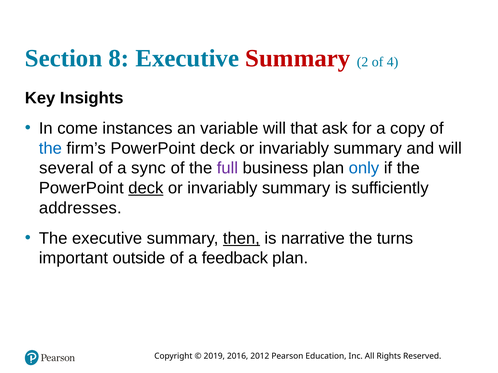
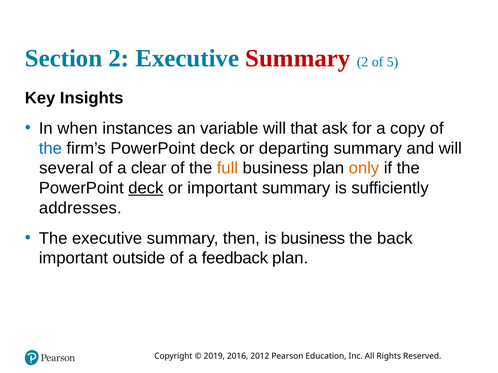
Section 8: 8 -> 2
4: 4 -> 5
come: come -> when
invariably at (294, 148): invariably -> departing
sync: sync -> clear
full colour: purple -> orange
only colour: blue -> orange
invariably at (222, 188): invariably -> important
then underline: present -> none
is narrative: narrative -> business
turns: turns -> back
